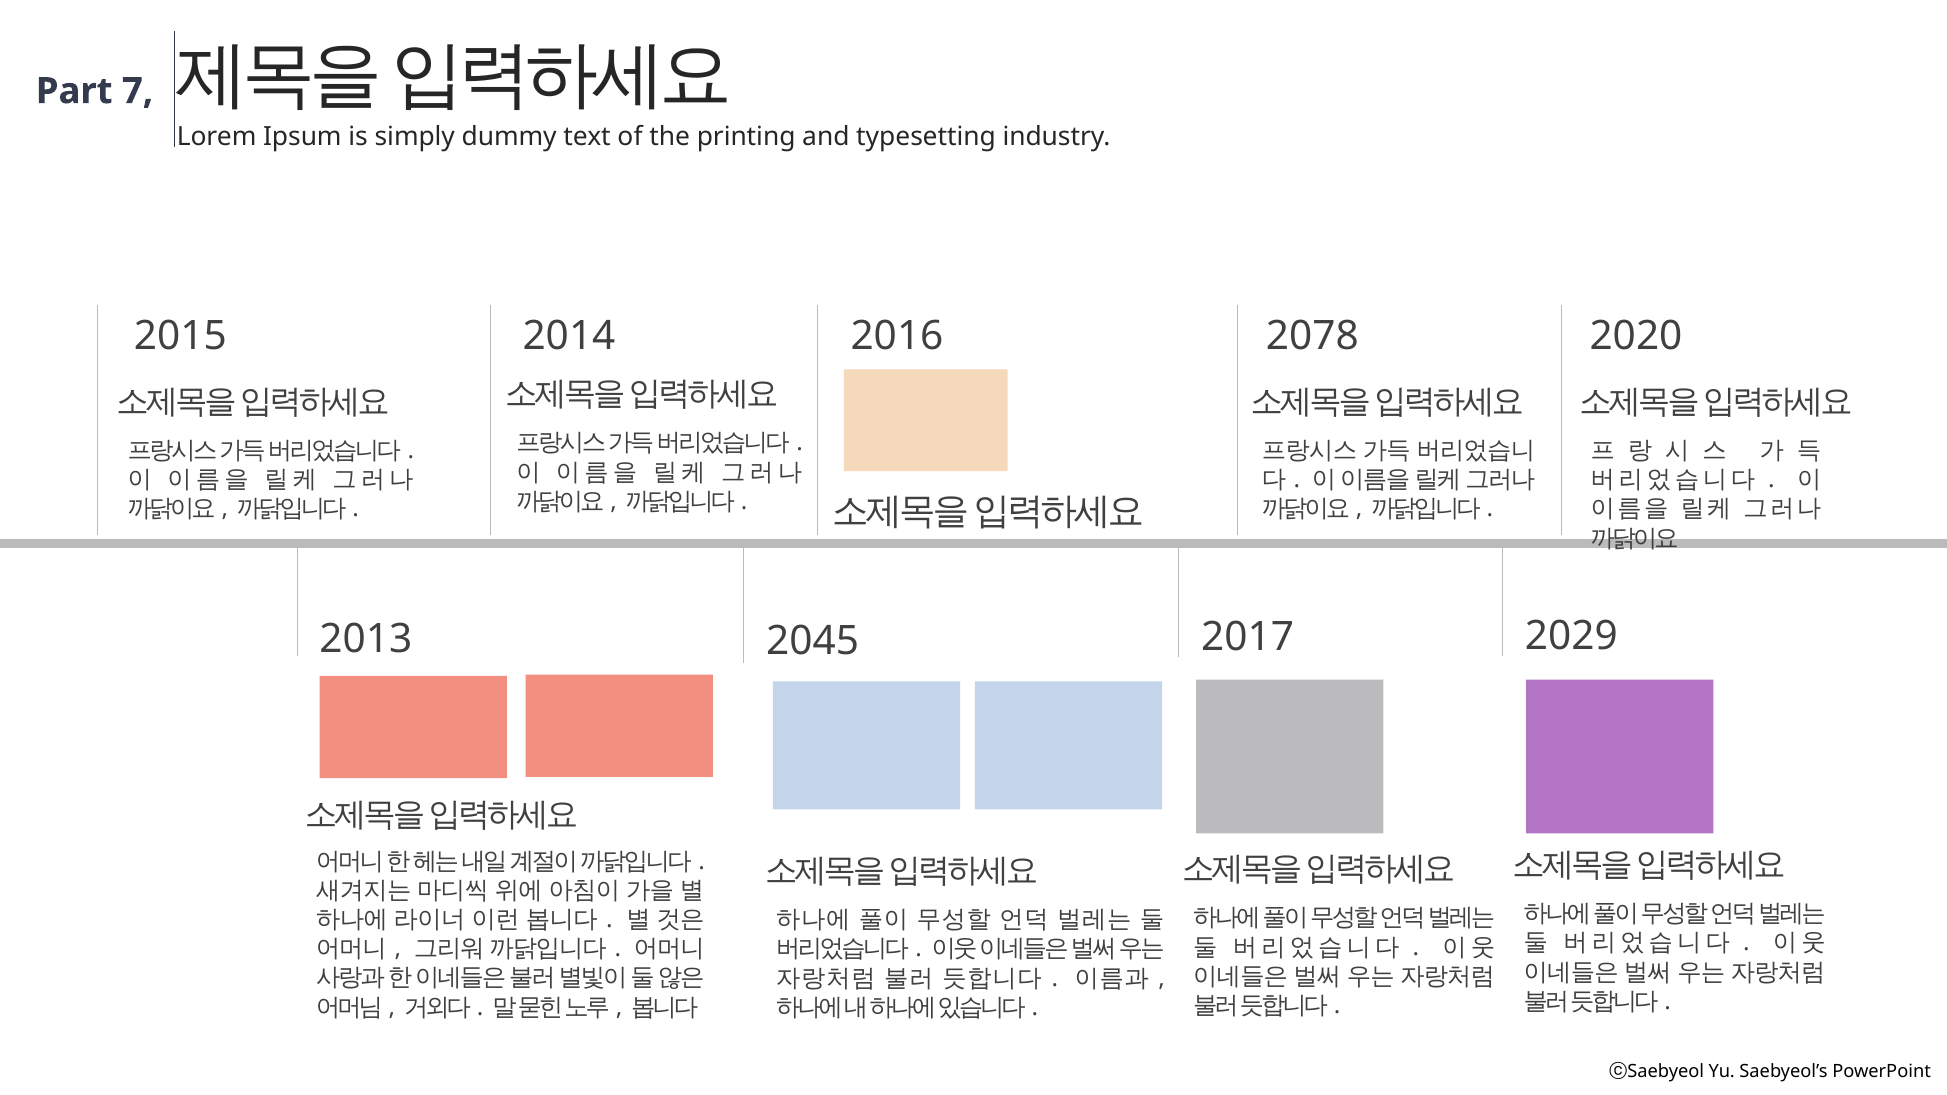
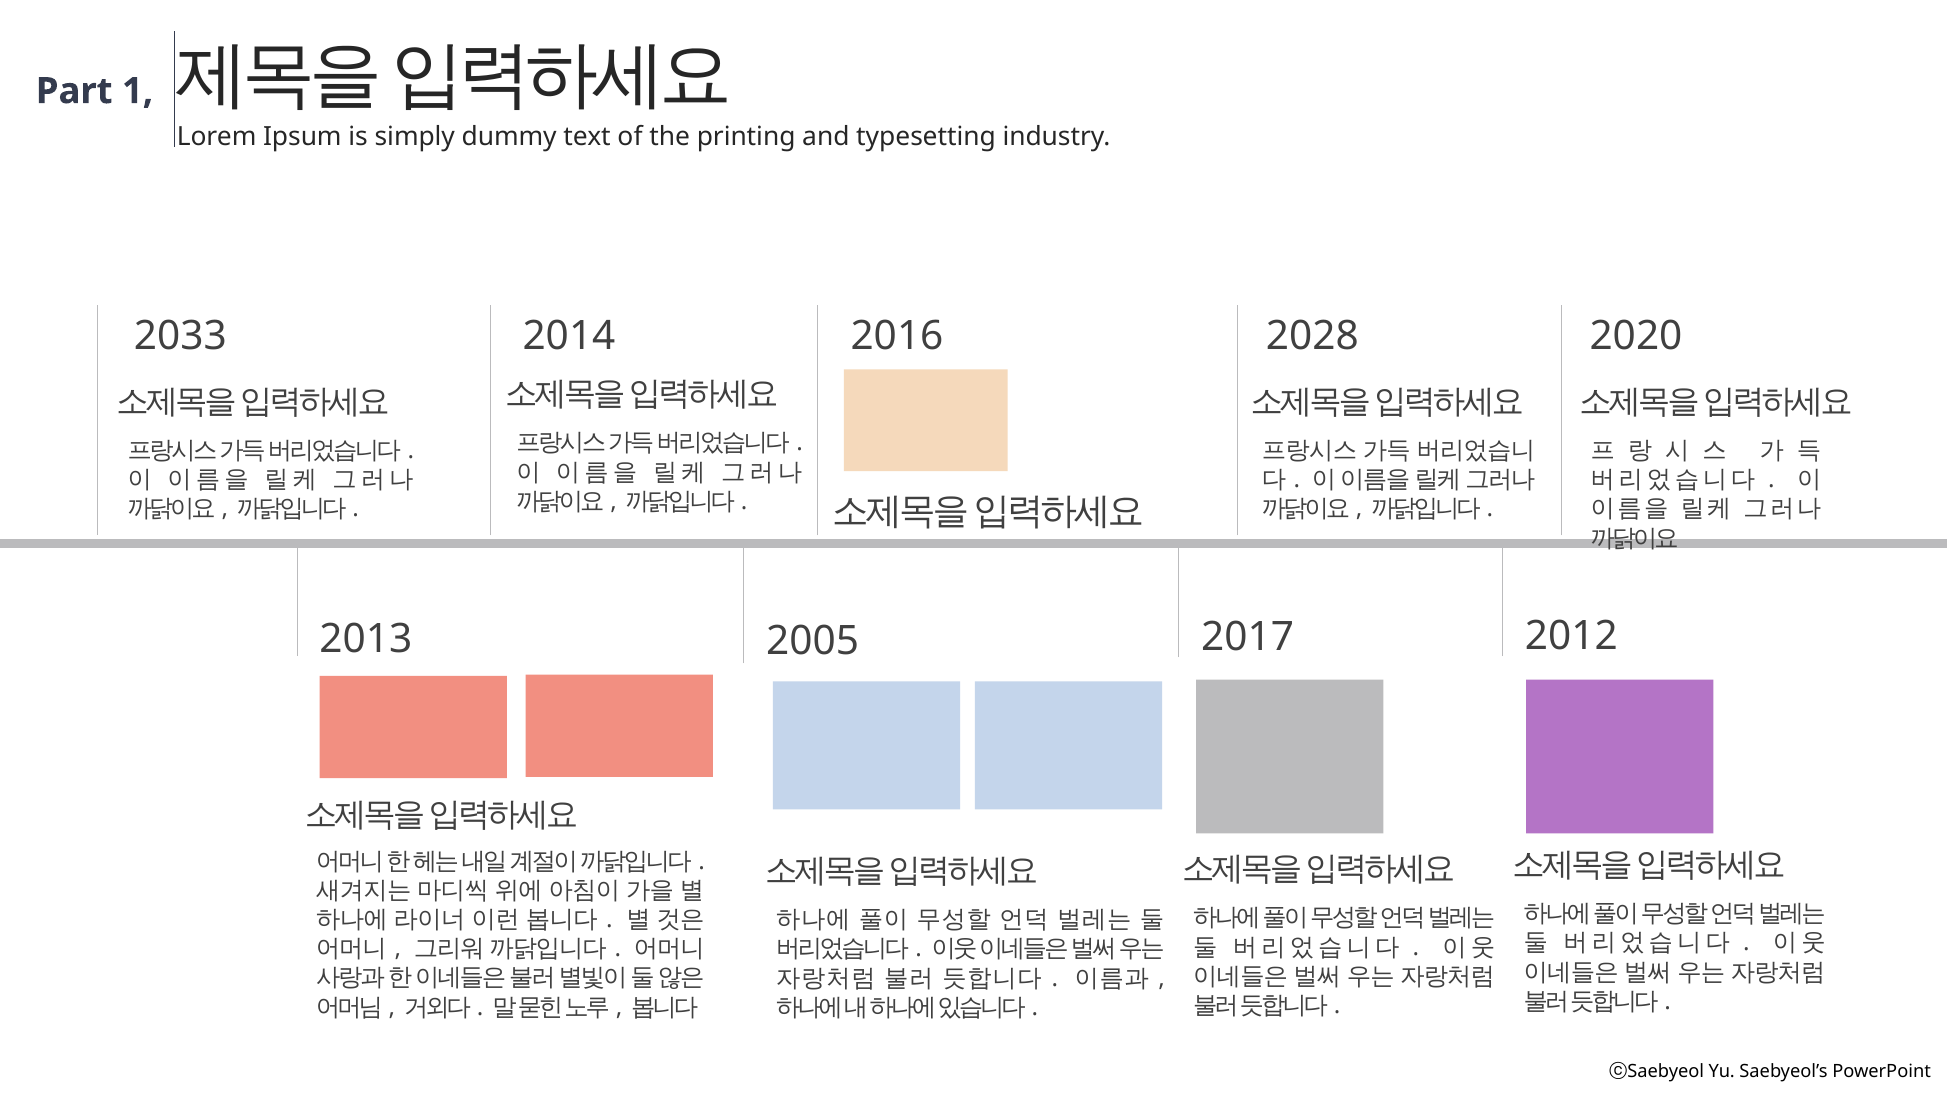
7: 7 -> 1
2015: 2015 -> 2033
2078: 2078 -> 2028
2029: 2029 -> 2012
2045: 2045 -> 2005
